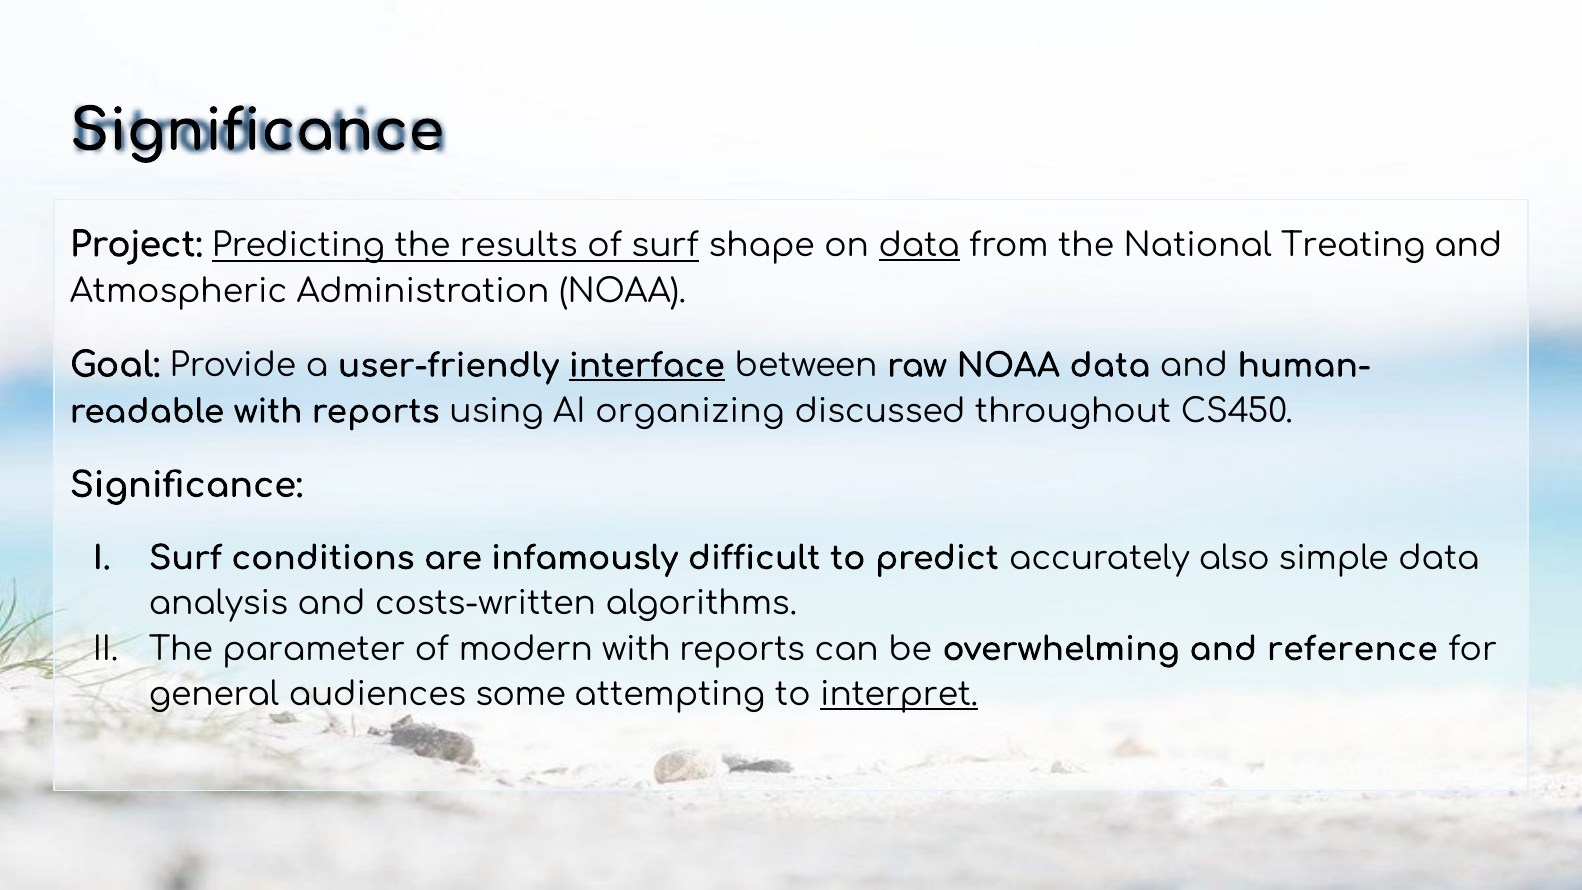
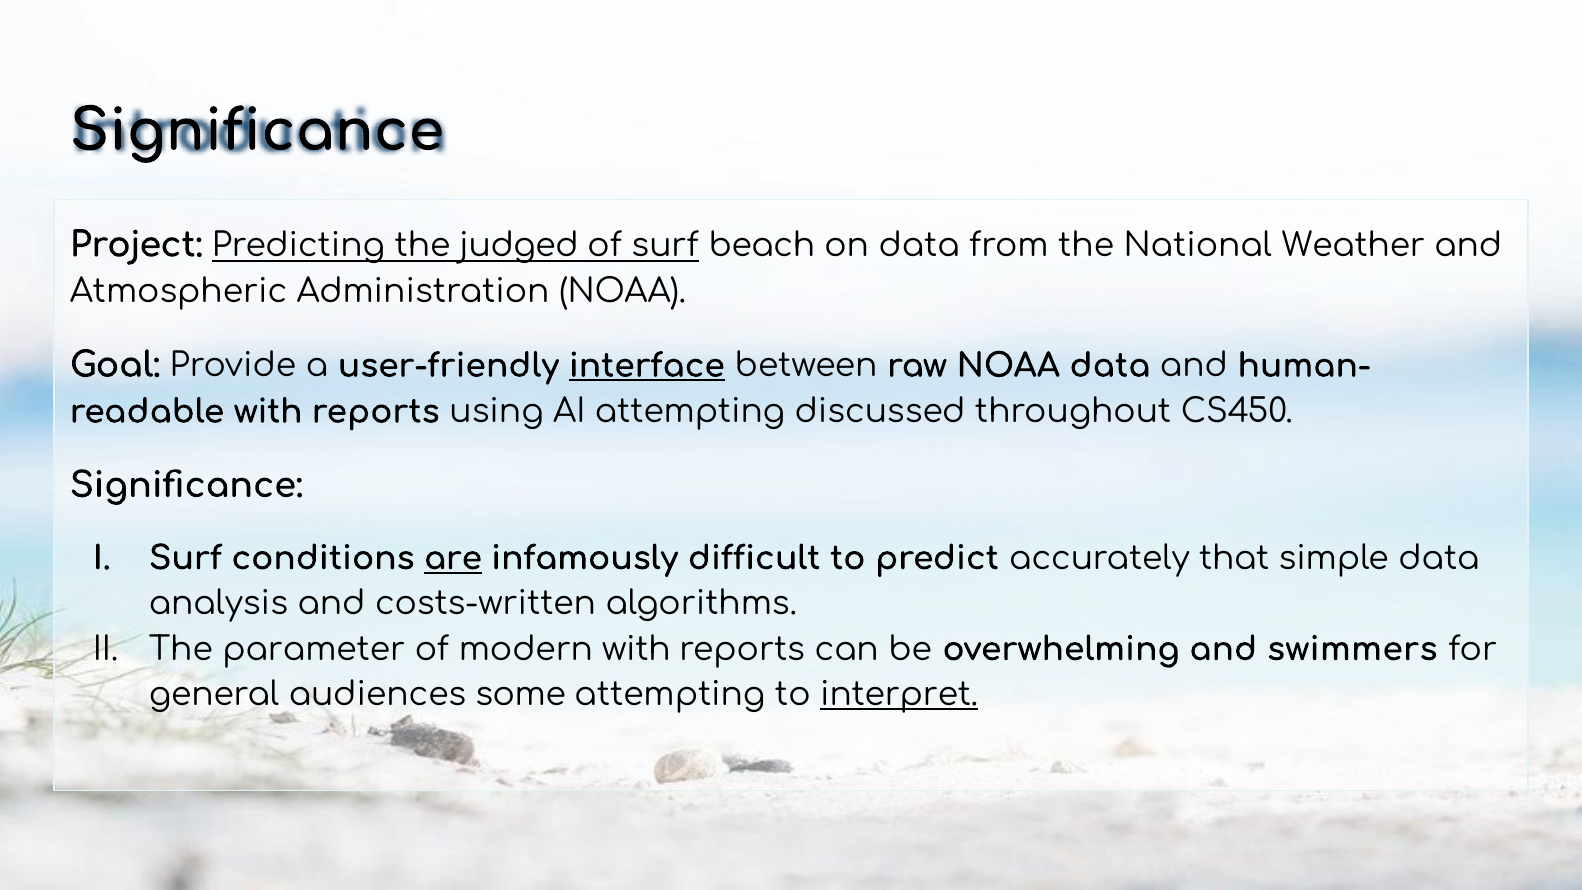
results: results -> judged
shape: shape -> beach
data at (919, 246) underline: present -> none
Treating: Treating -> Weather
AI organizing: organizing -> attempting
are underline: none -> present
also: also -> that
reference: reference -> swimmers
